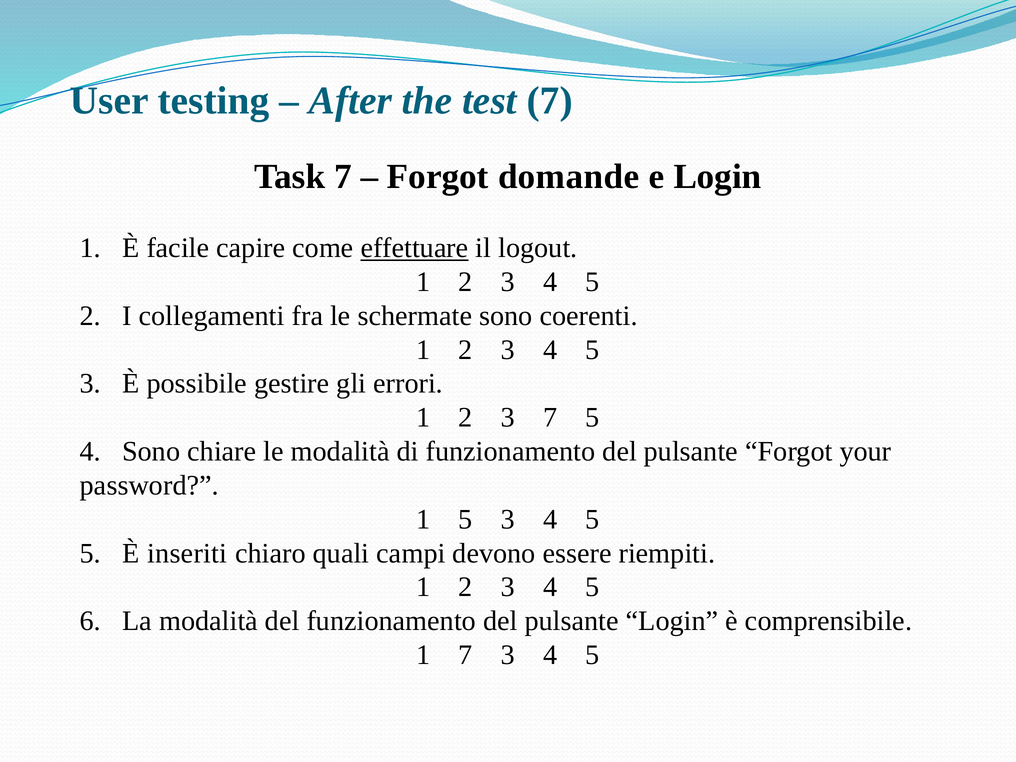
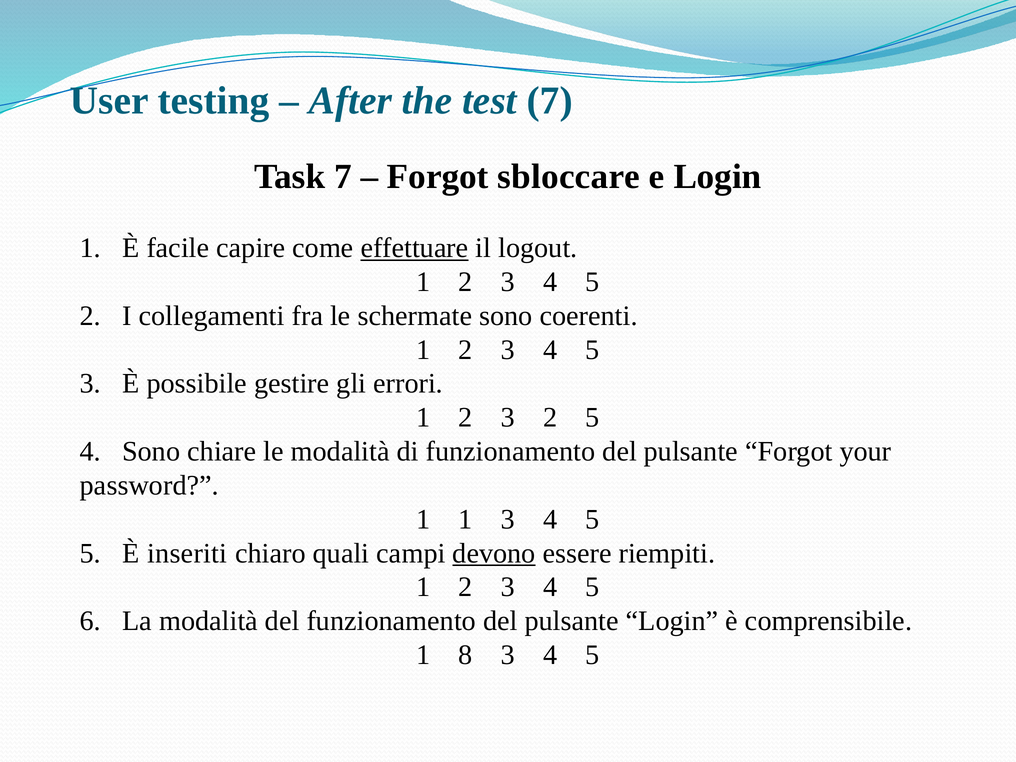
domande: domande -> sbloccare
3 7: 7 -> 2
1 5: 5 -> 1
devono underline: none -> present
1 7: 7 -> 8
